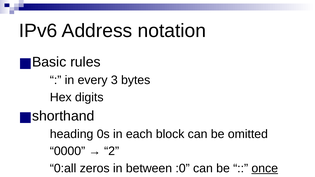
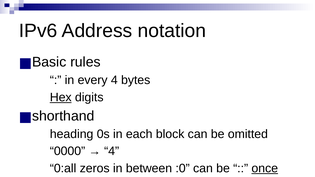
every 3: 3 -> 4
Hex underline: none -> present
2 at (112, 151): 2 -> 4
